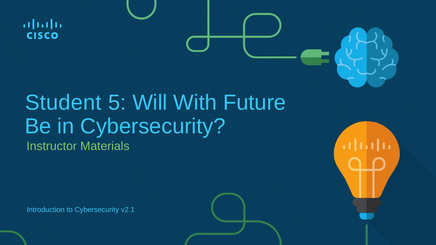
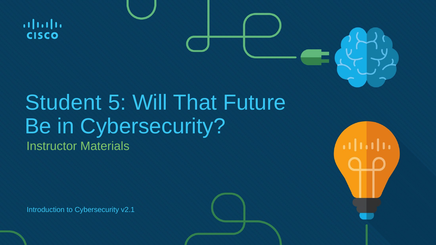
With: With -> That
